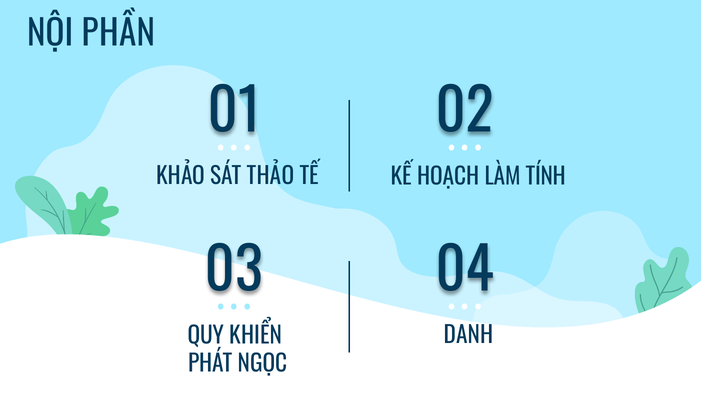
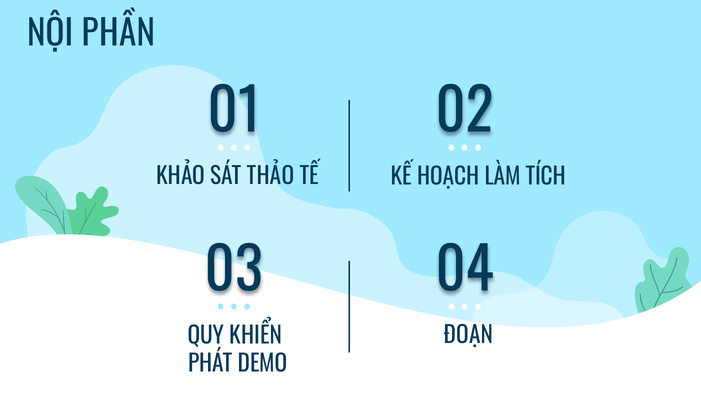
TÍNH: TÍNH -> TÍCH
DANH: DANH -> ĐOẠN
NGỌC: NGỌC -> DEMO
